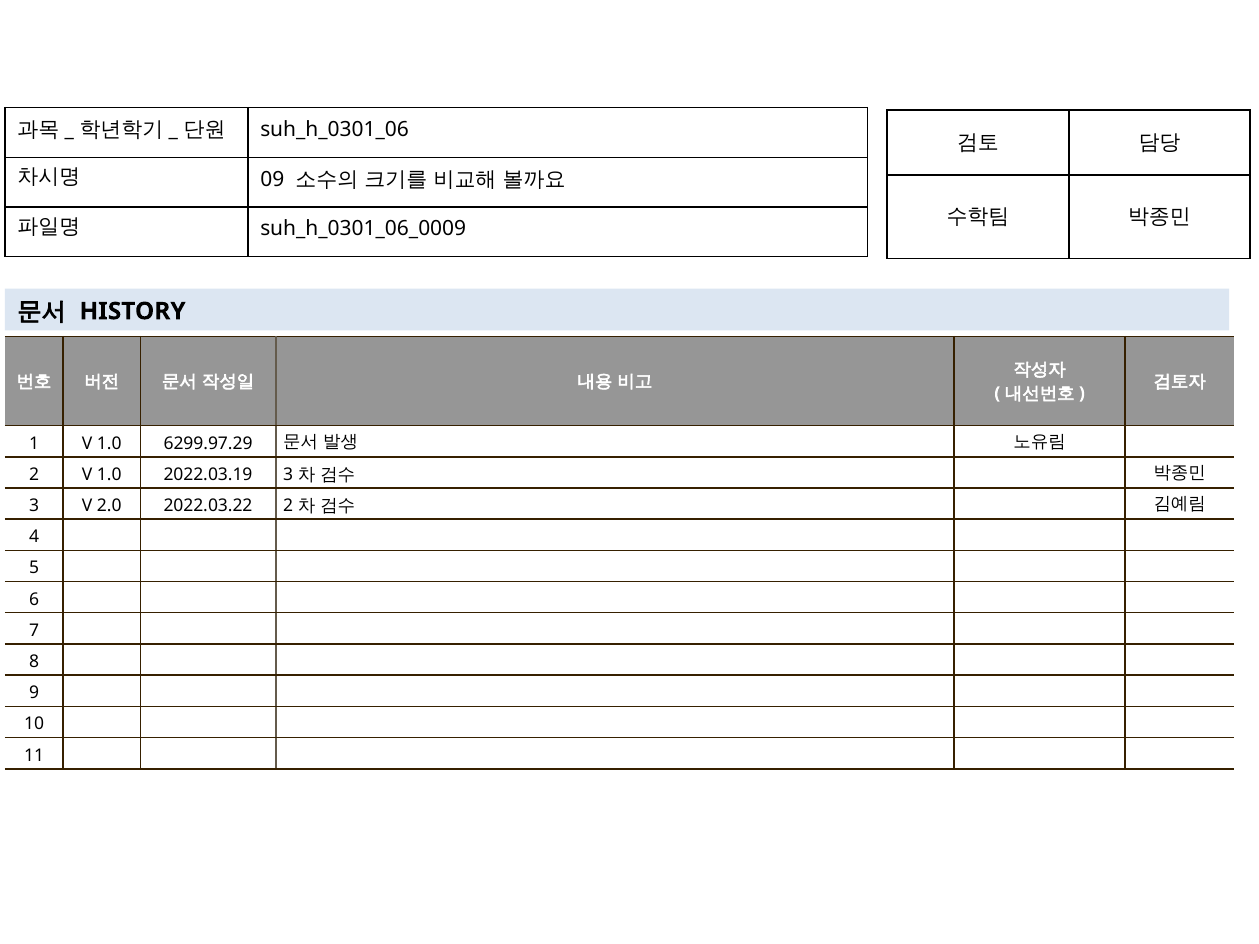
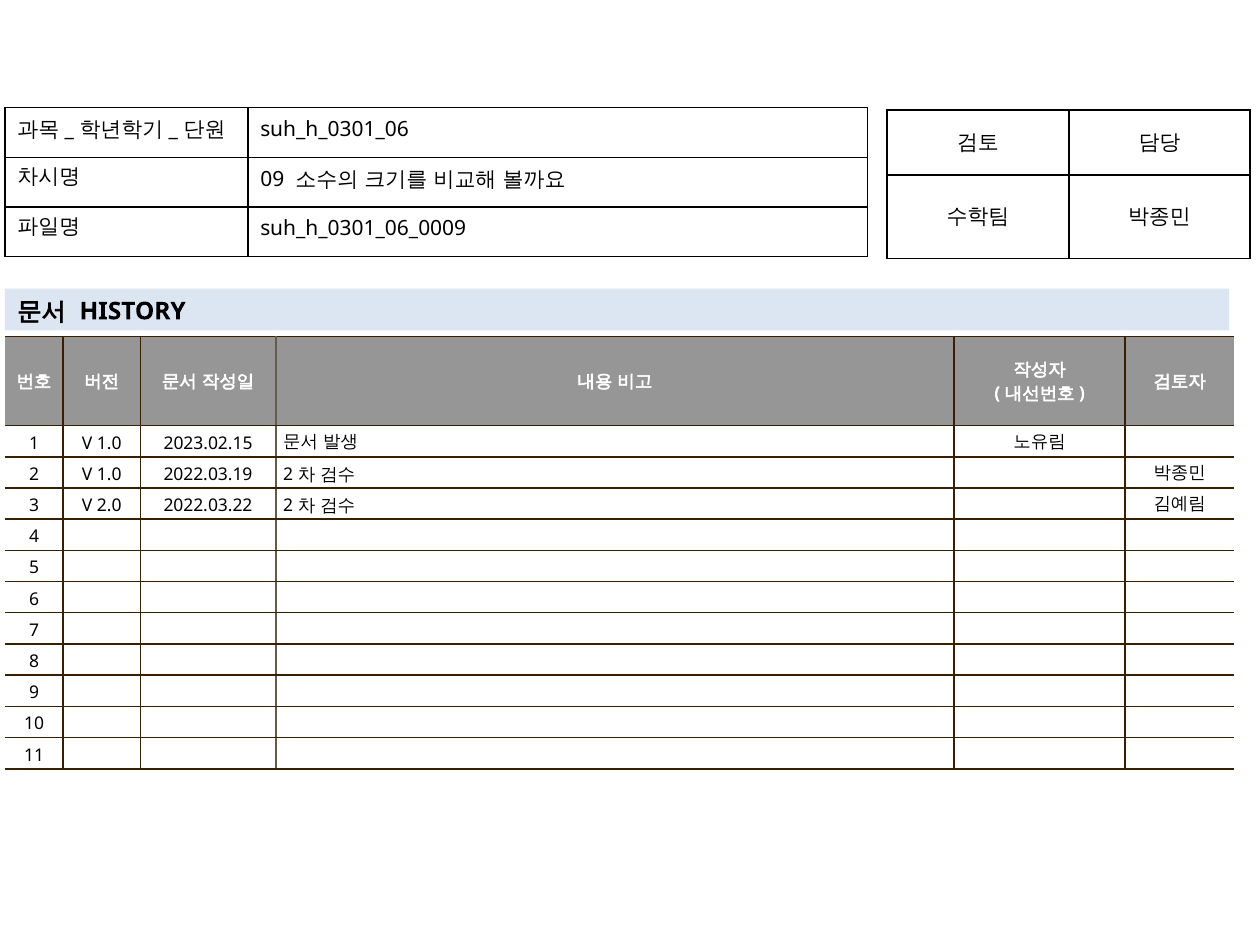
6299.97.29: 6299.97.29 -> 2023.02.15
2022.03.19 3: 3 -> 2
